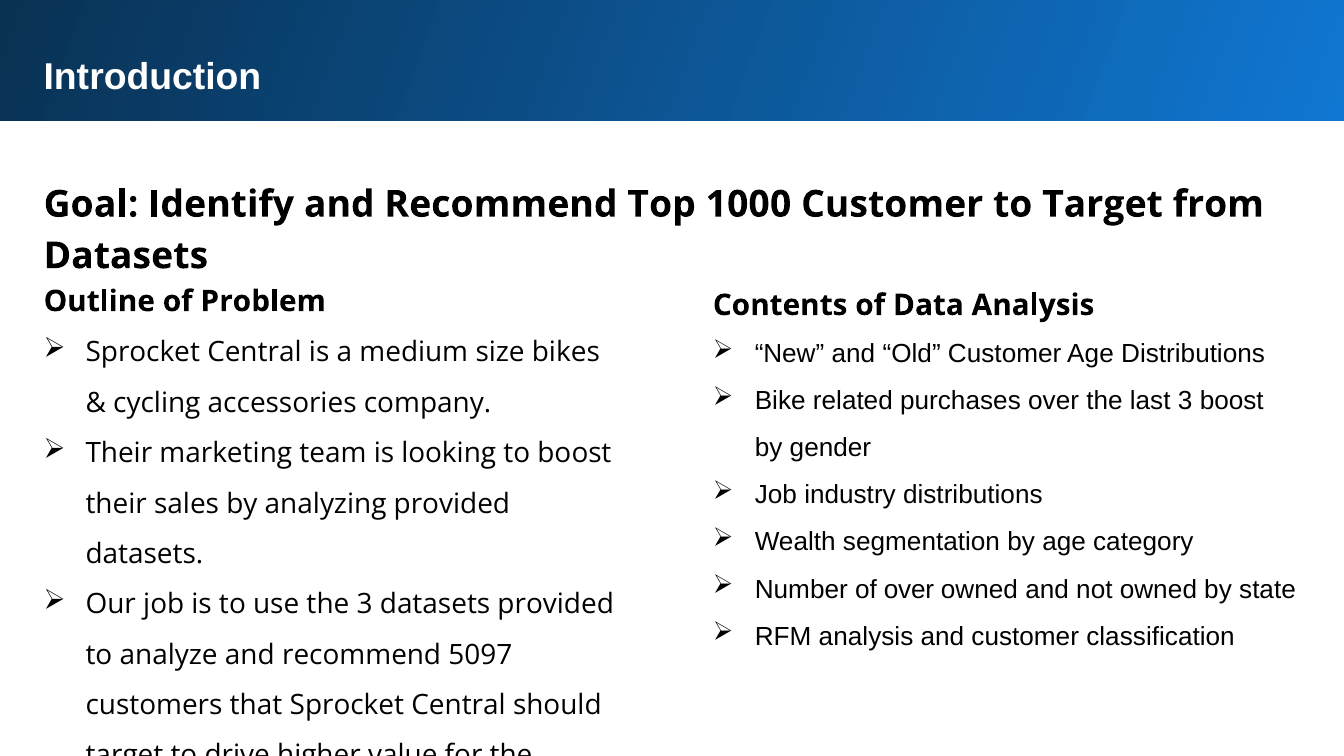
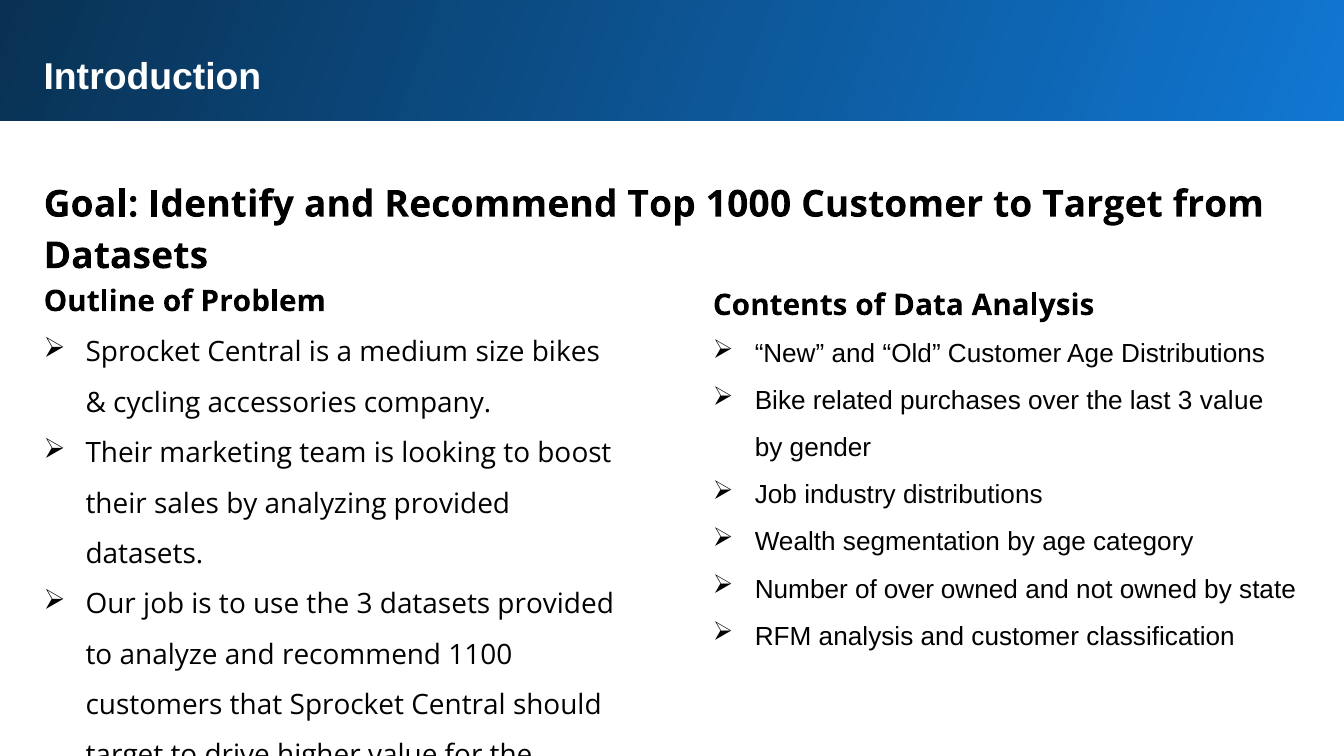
3 boost: boost -> value
5097: 5097 -> 1100
